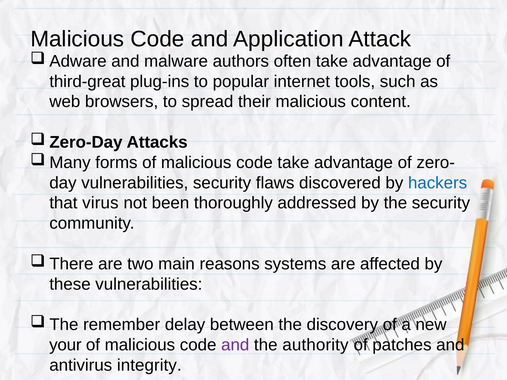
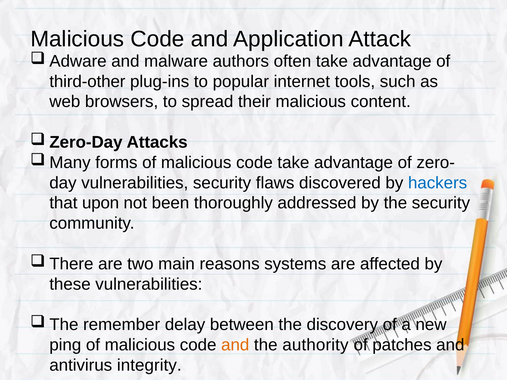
third-great: third-great -> third-other
virus: virus -> upon
your: your -> ping
and at (235, 345) colour: purple -> orange
